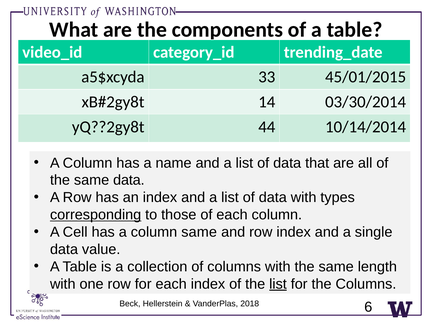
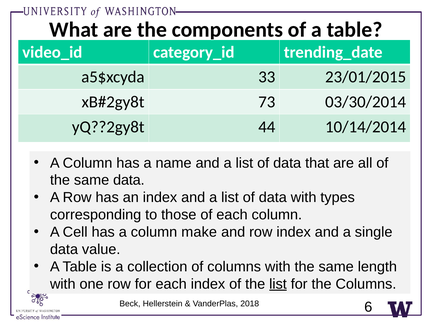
45/01/2015: 45/01/2015 -> 23/01/2015
14: 14 -> 73
corresponding underline: present -> none
column same: same -> make
